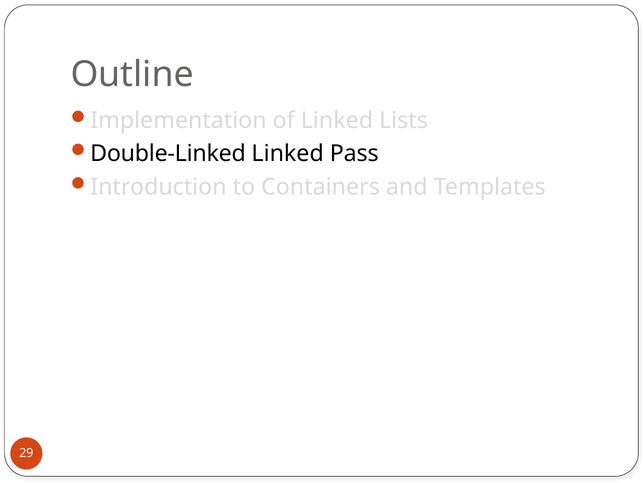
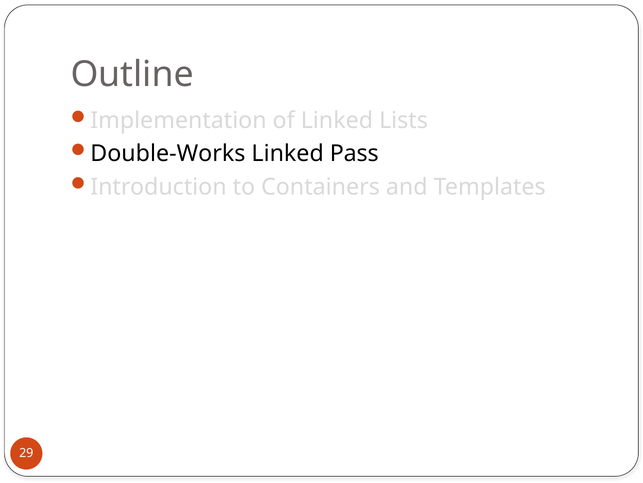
Double-Linked: Double-Linked -> Double-Works
